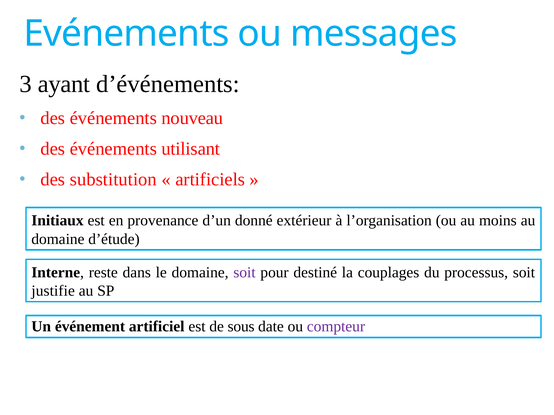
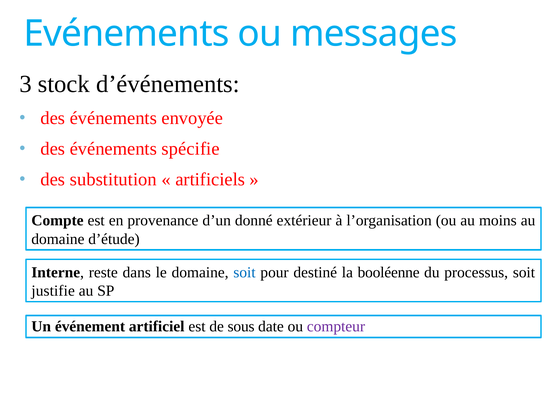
ayant: ayant -> stock
nouveau: nouveau -> envoyée
utilisant: utilisant -> spécifie
Initiaux: Initiaux -> Compte
soit at (244, 273) colour: purple -> blue
couplages: couplages -> booléenne
